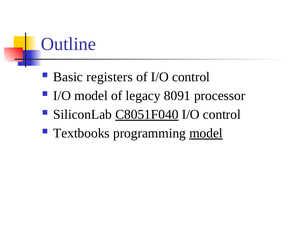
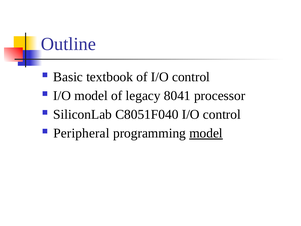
registers: registers -> textbook
8091: 8091 -> 8041
C8051F040 underline: present -> none
Textbooks: Textbooks -> Peripheral
